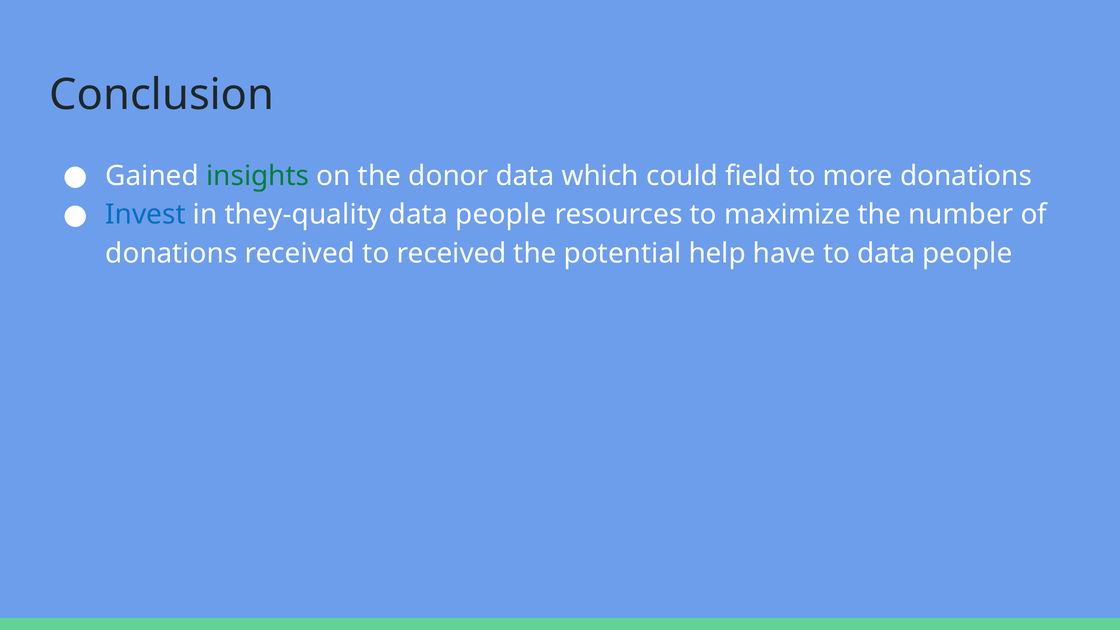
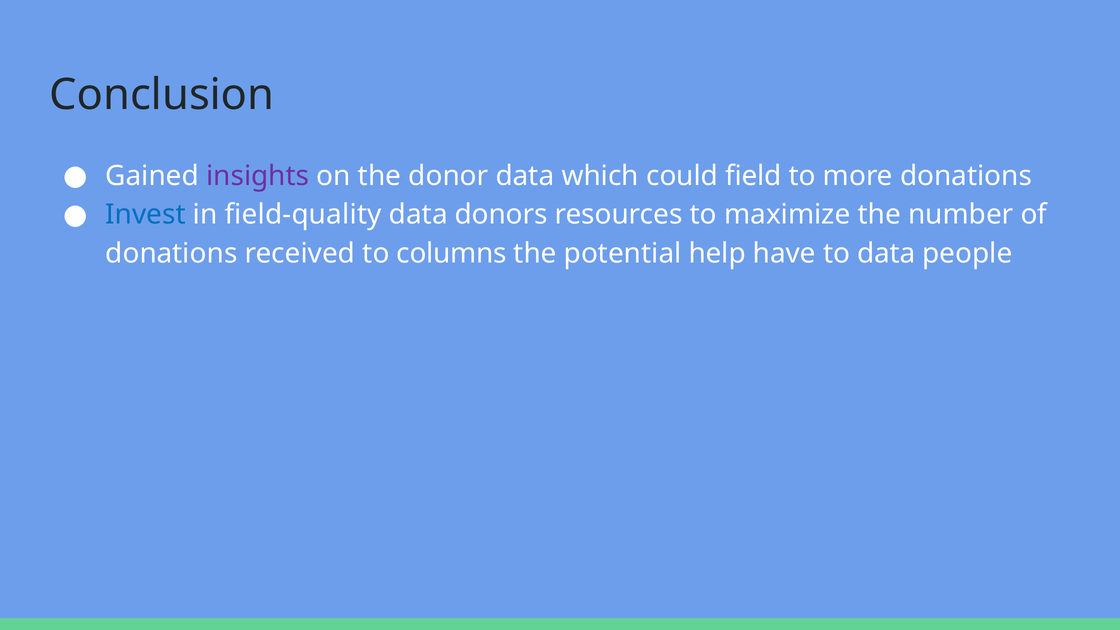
insights colour: green -> purple
they-quality: they-quality -> field-quality
people at (501, 215): people -> donors
to received: received -> columns
